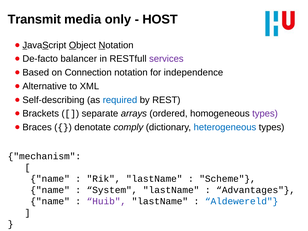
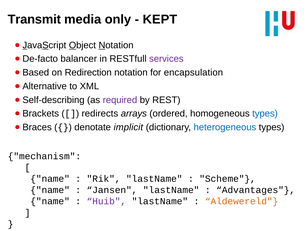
HOST: HOST -> KEPT
Connection: Connection -> Redirection
independence: independence -> encapsulation
required colour: blue -> purple
separate: separate -> redirects
types at (265, 114) colour: purple -> blue
comply: comply -> implicit
System: System -> Jansen
Aldewereld colour: blue -> orange
